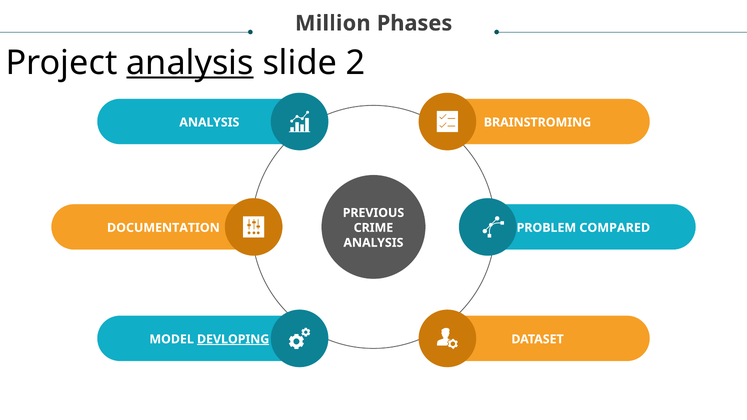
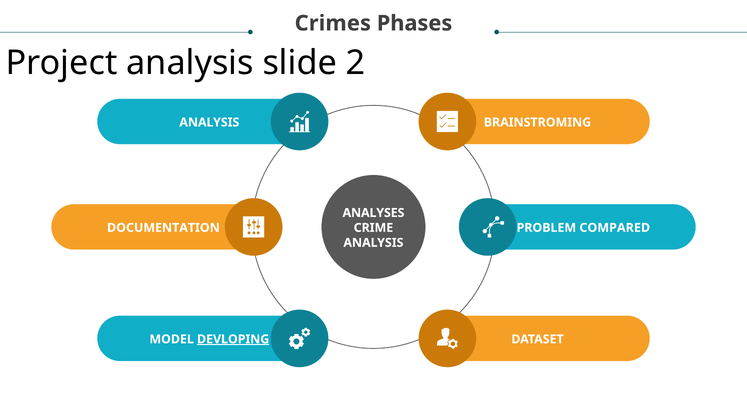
Million: Million -> Crimes
analysis at (190, 63) underline: present -> none
PREVIOUS: PREVIOUS -> ANALYSES
